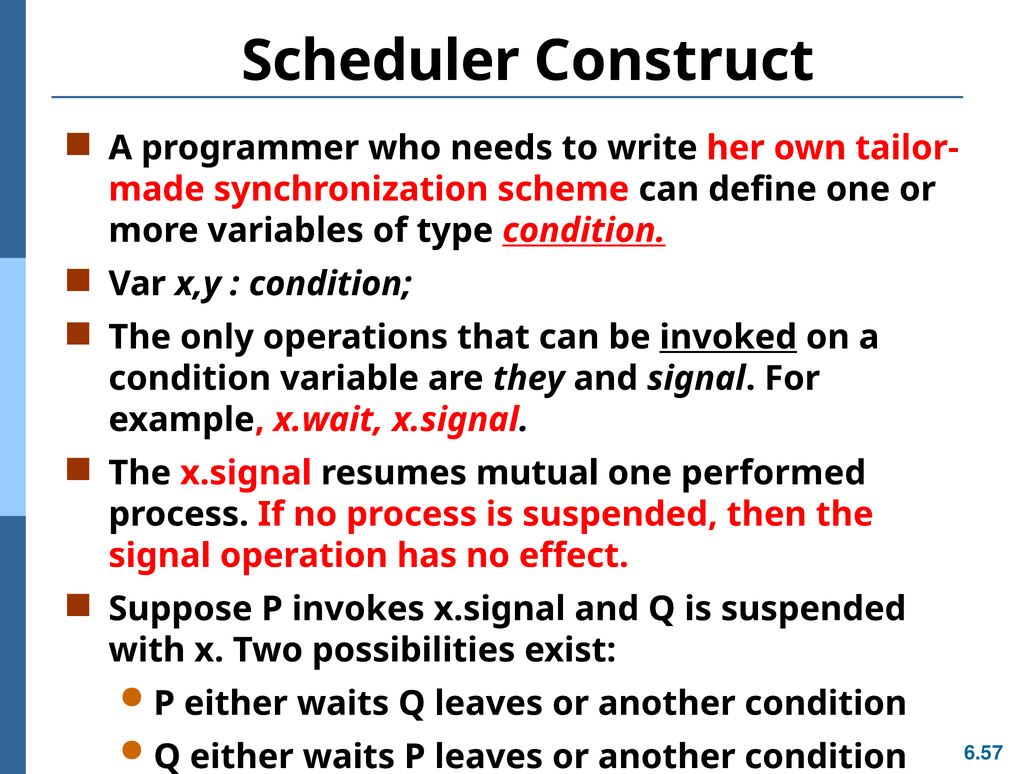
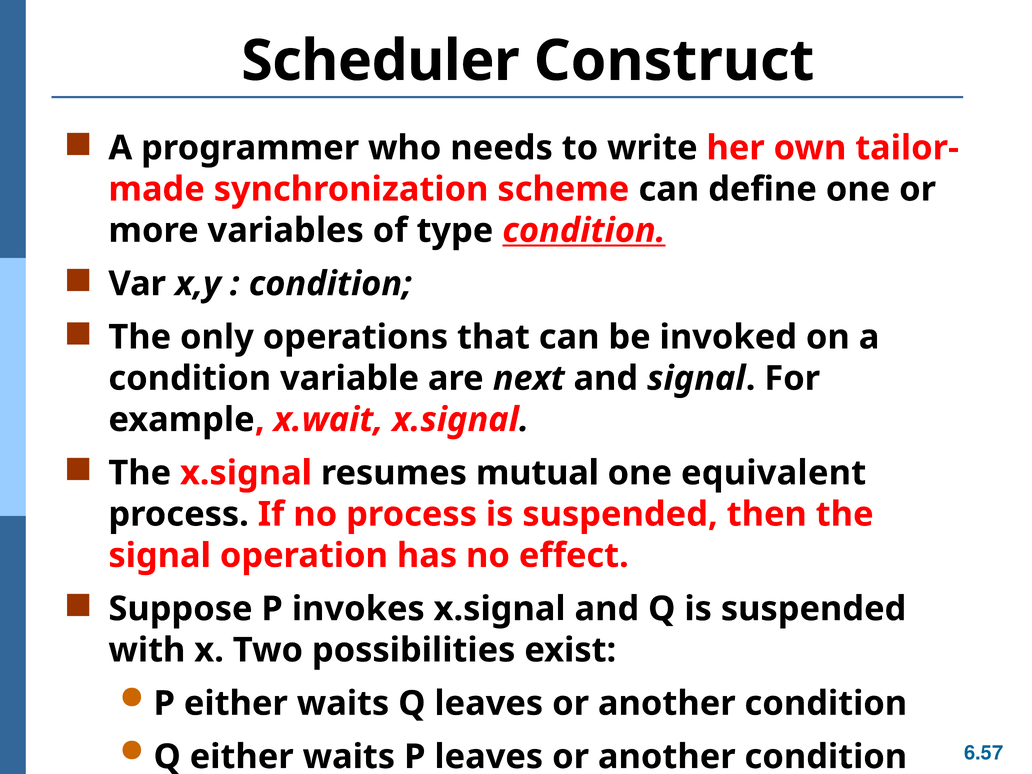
invoked underline: present -> none
they: they -> next
performed: performed -> equivalent
